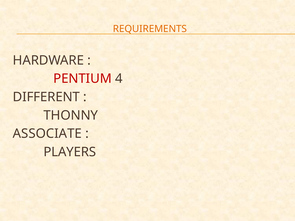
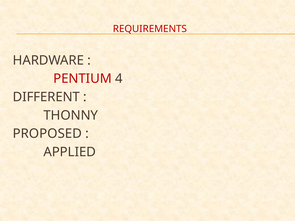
REQUIREMENTS colour: orange -> red
ASSOCIATE: ASSOCIATE -> PROPOSED
PLAYERS: PLAYERS -> APPLIED
